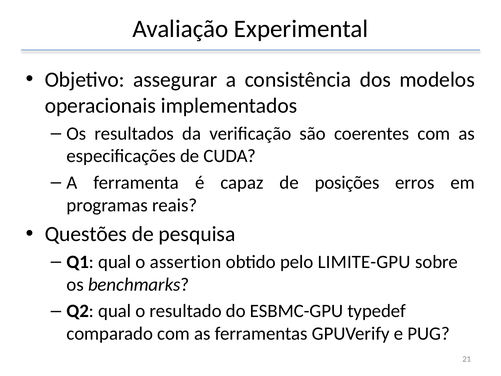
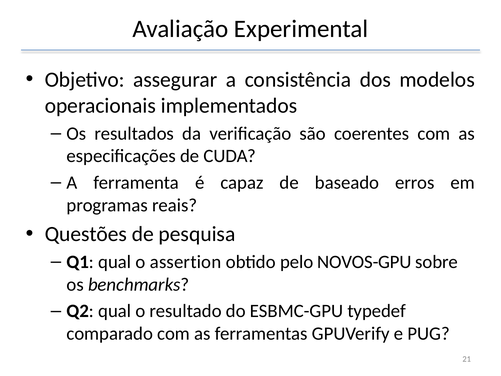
posições: posições -> baseado
LIMITE-GPU: LIMITE-GPU -> NOVOS-GPU
